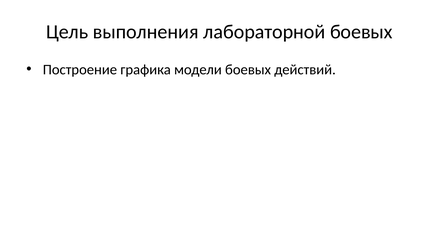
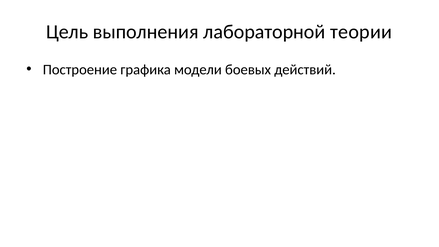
лабораторной боевых: боевых -> теории
